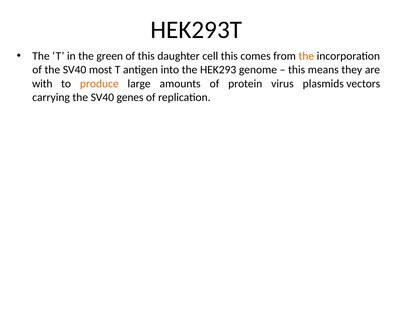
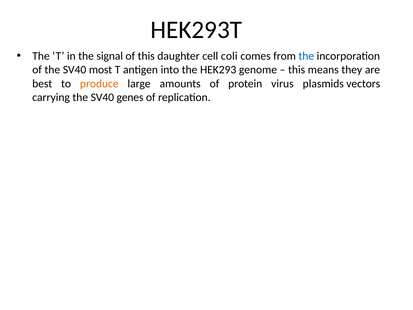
green: green -> signal
cell this: this -> coli
the at (306, 56) colour: orange -> blue
with: with -> best
